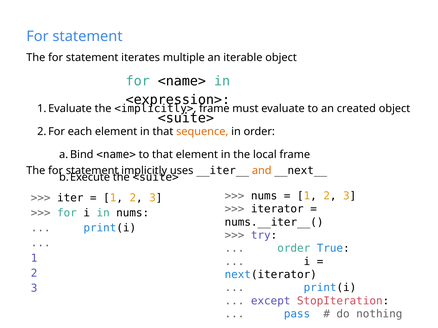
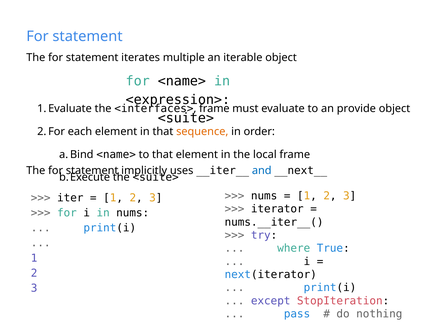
<implicitly>: <implicitly> -> <interfaces>
created: created -> provide
and colour: orange -> blue
order at (294, 249): order -> where
